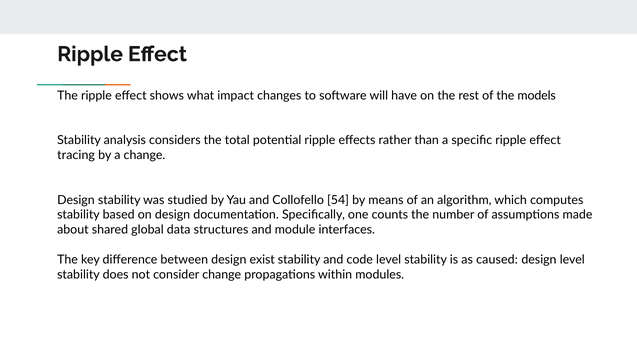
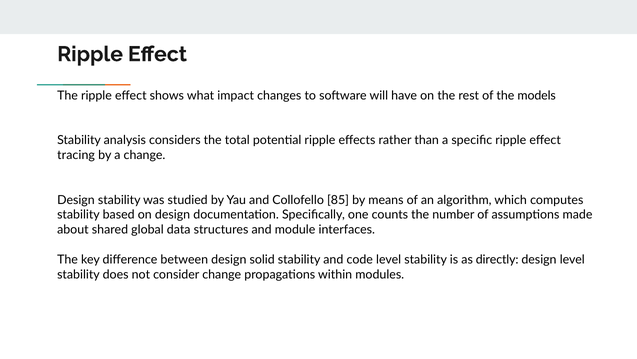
54: 54 -> 85
exist: exist -> solid
caused: caused -> directly
